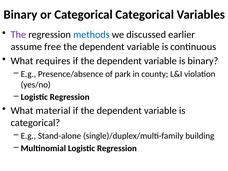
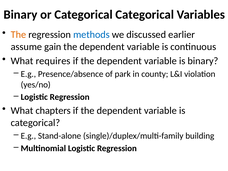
The at (18, 35) colour: purple -> orange
free: free -> gain
material: material -> chapters
